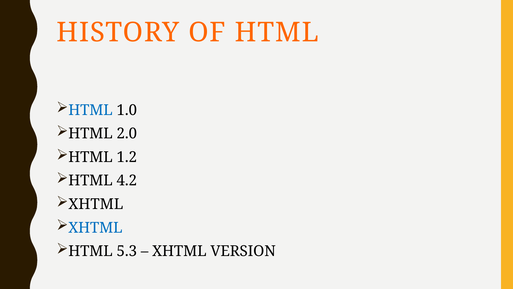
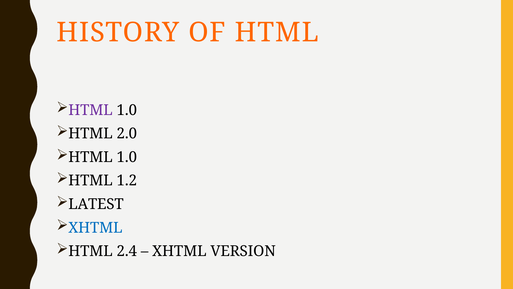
HTML at (91, 110) colour: blue -> purple
1.2 at (127, 157): 1.2 -> 1.0
4.2: 4.2 -> 1.2
XHTML at (96, 204): XHTML -> LATEST
5.3: 5.3 -> 2.4
